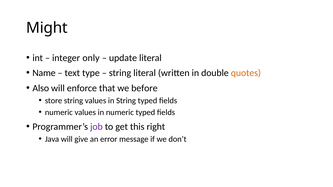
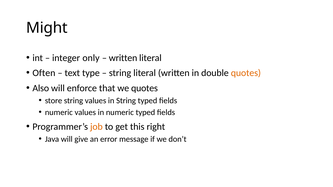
update at (123, 58): update -> written
Name: Name -> Often
we before: before -> quotes
job colour: purple -> orange
